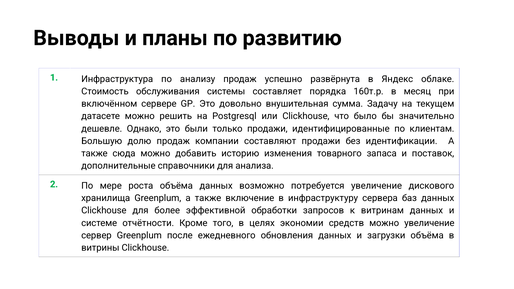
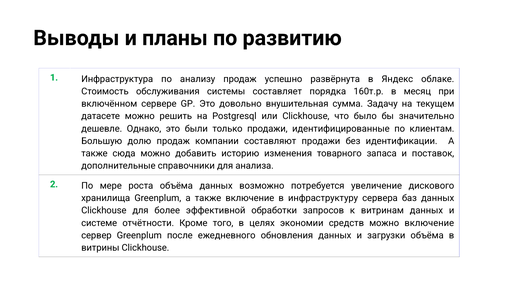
можно увеличение: увеличение -> включение
